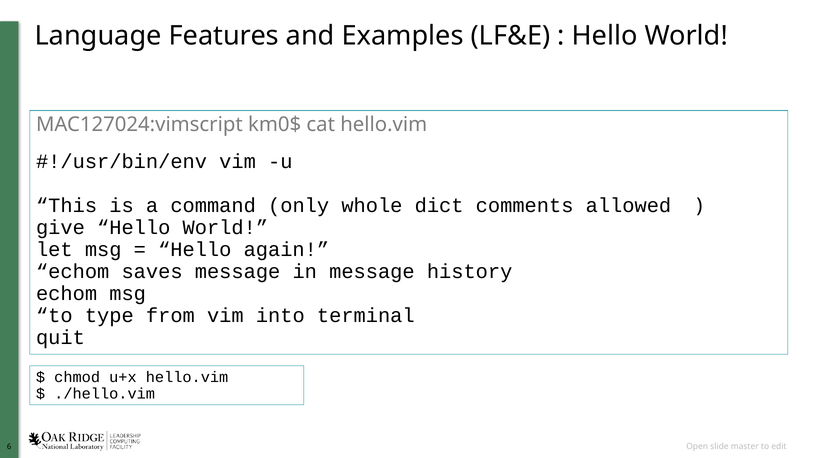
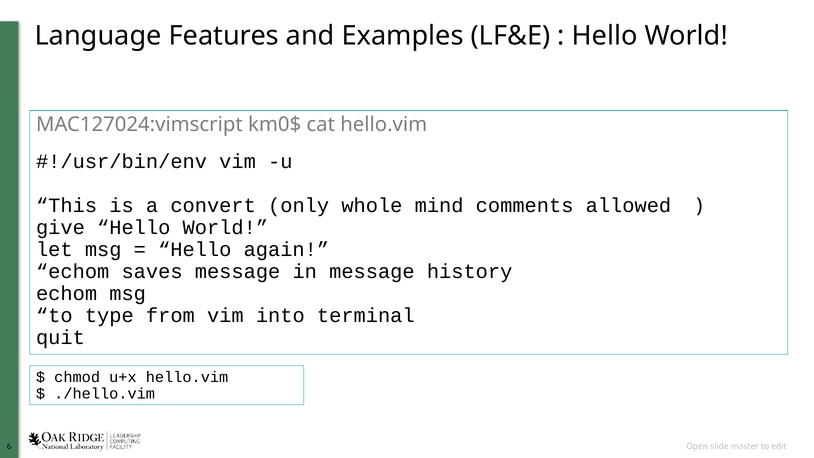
command: command -> convert
dict: dict -> mind
